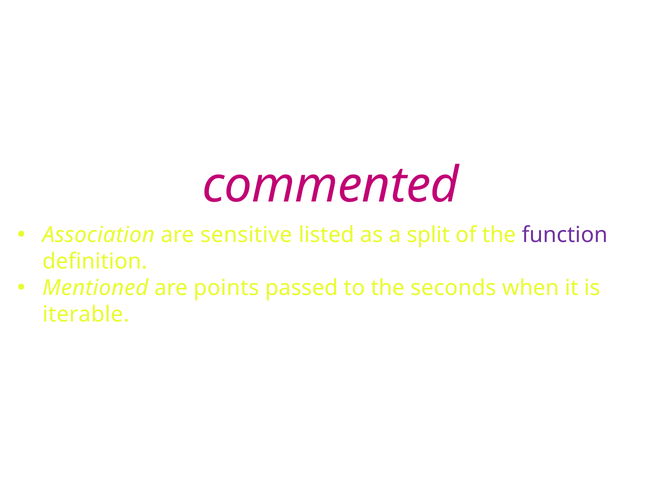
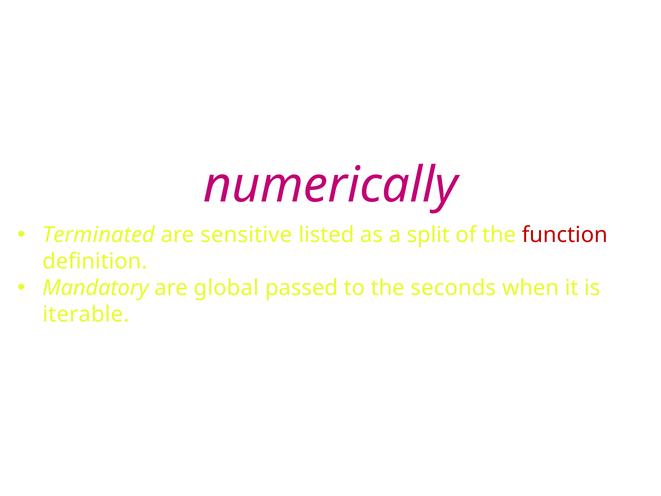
commented: commented -> numerically
Association: Association -> Terminated
function colour: purple -> red
Mentioned: Mentioned -> Mandatory
points: points -> global
